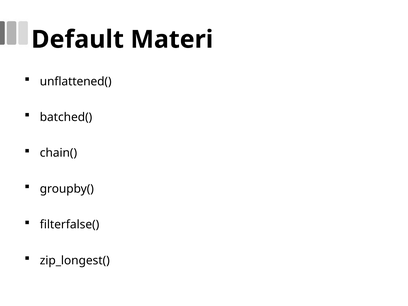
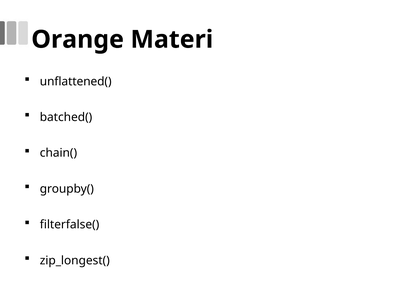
Default: Default -> Orange
